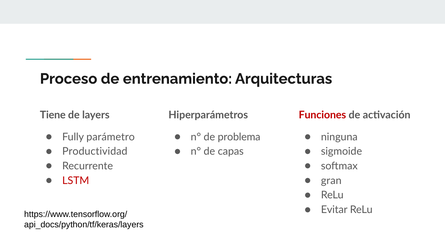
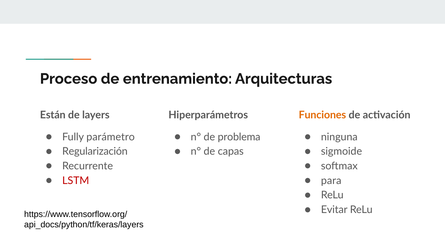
Tiene: Tiene -> Están
Funciones colour: red -> orange
Productividad: Productividad -> Regularización
gran: gran -> para
